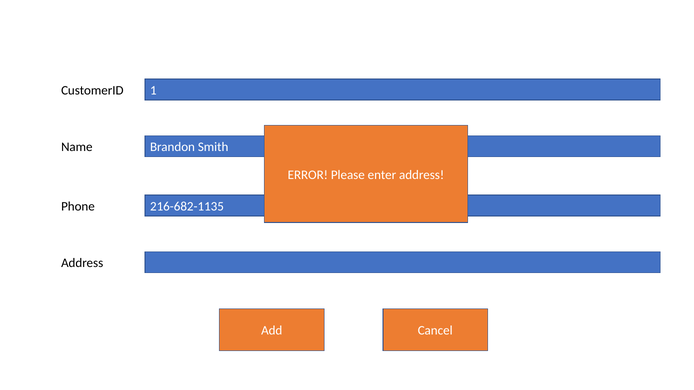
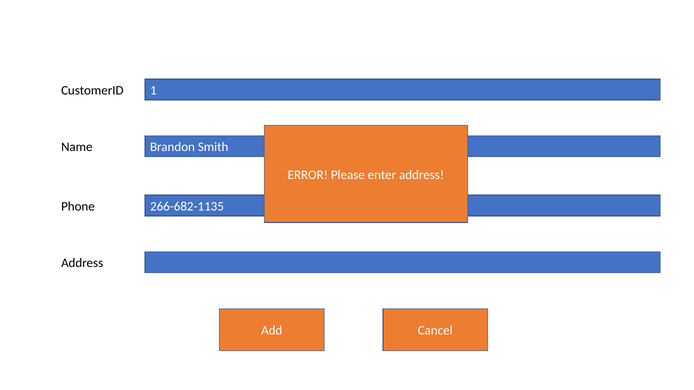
216-682-1135: 216-682-1135 -> 266-682-1135
